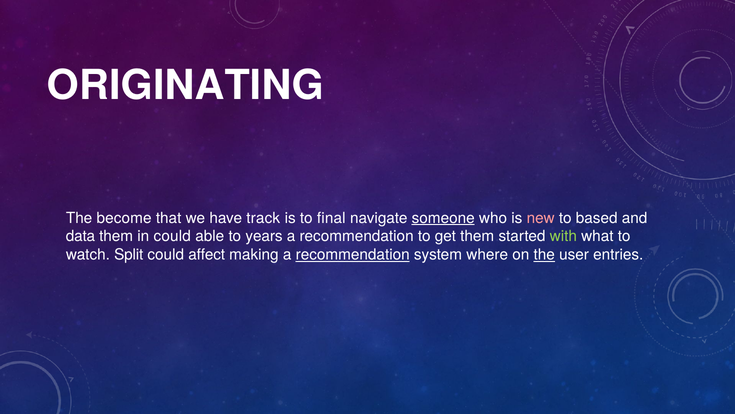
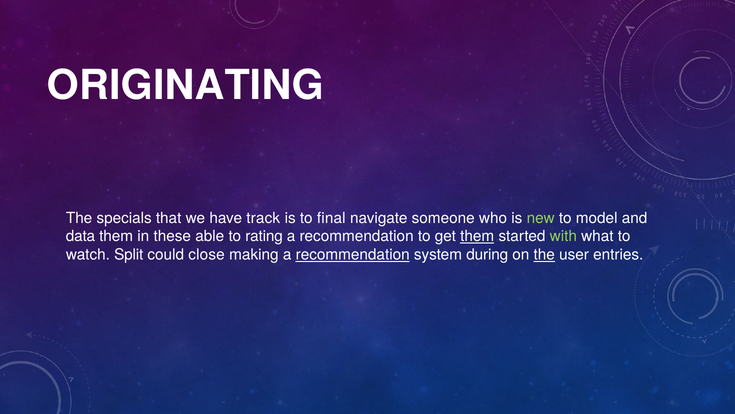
become: become -> specials
someone underline: present -> none
new colour: pink -> light green
based: based -> model
in could: could -> these
years: years -> rating
them at (477, 236) underline: none -> present
affect: affect -> close
where: where -> during
